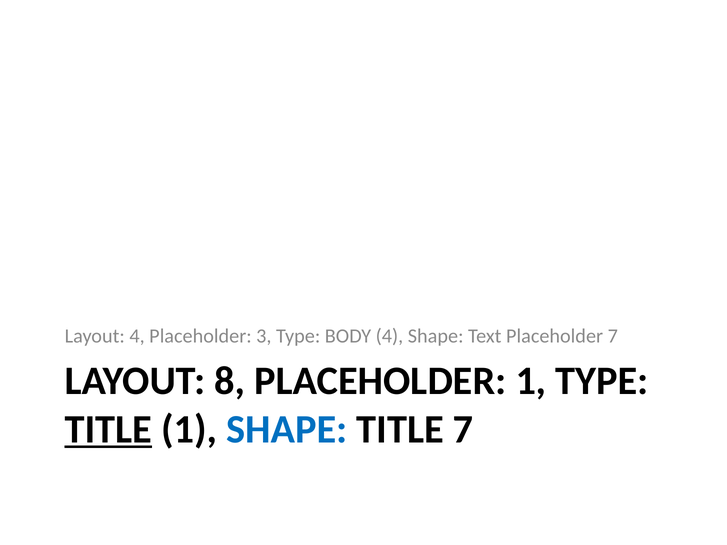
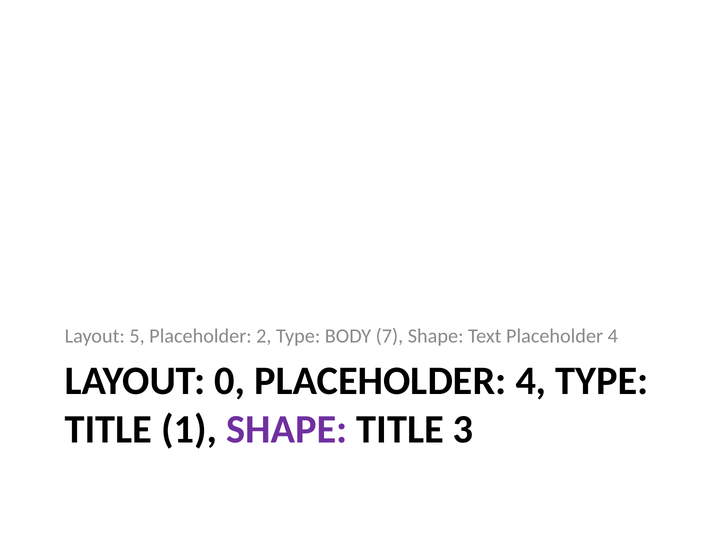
Layout 4: 4 -> 5
3: 3 -> 2
BODY 4: 4 -> 7
Text Placeholder 7: 7 -> 4
8: 8 -> 0
1 at (531, 381): 1 -> 4
TITLE at (108, 430) underline: present -> none
SHAPE at (287, 430) colour: blue -> purple
TITLE 7: 7 -> 3
